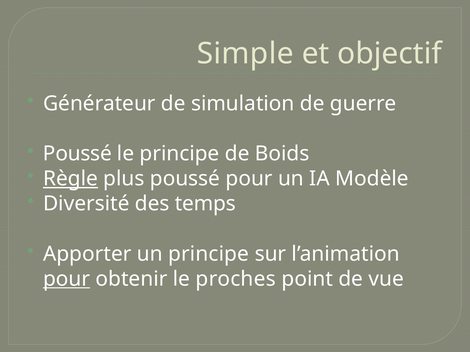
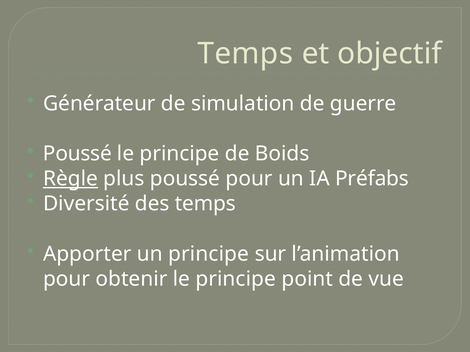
Simple at (245, 54): Simple -> Temps
Modèle: Modèle -> Préfabs
pour at (67, 279) underline: present -> none
obtenir le proches: proches -> principe
